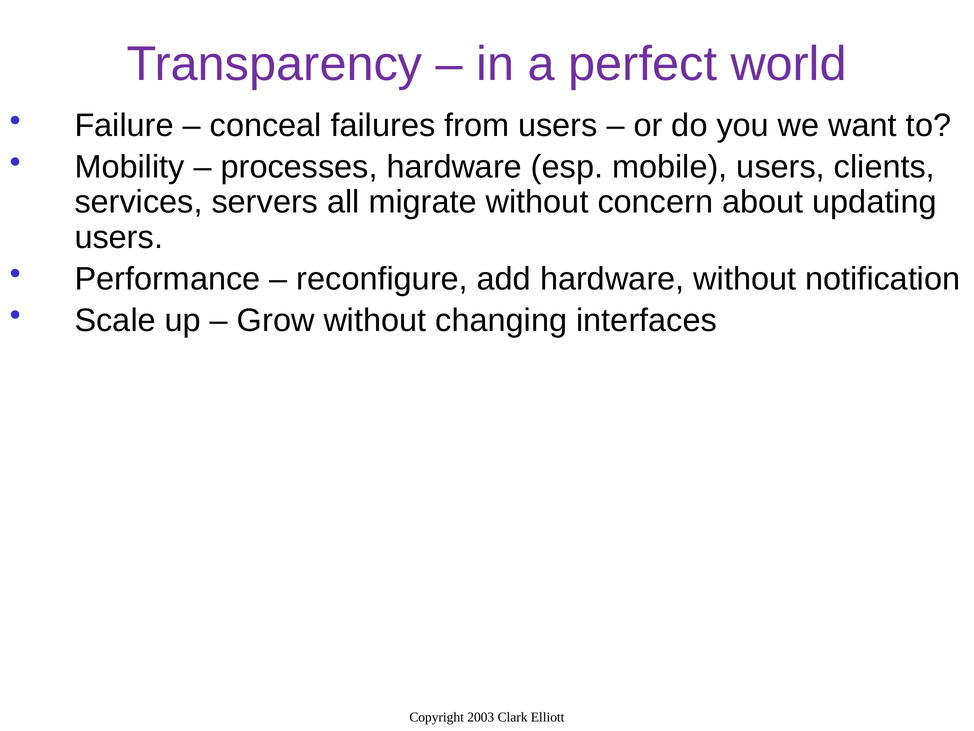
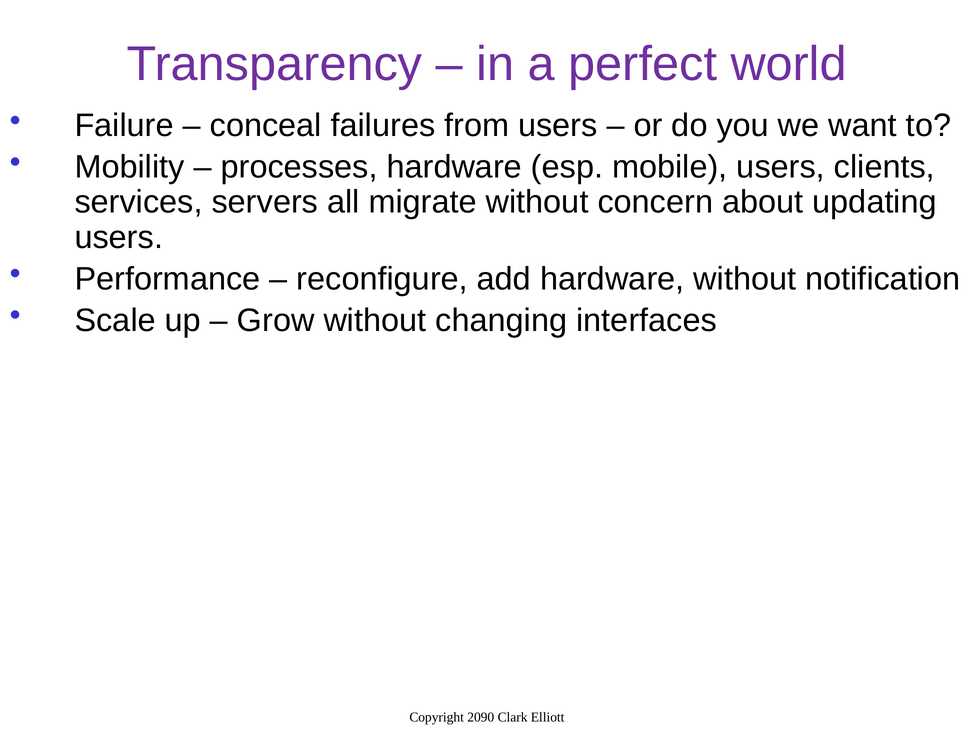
2003: 2003 -> 2090
